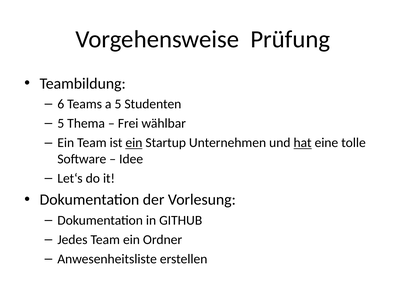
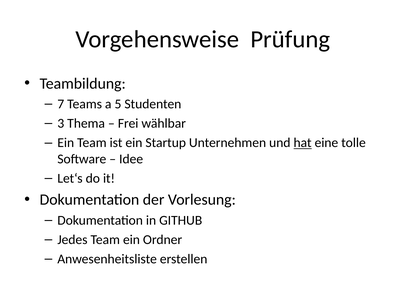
6: 6 -> 7
5 at (61, 124): 5 -> 3
ein at (134, 143) underline: present -> none
